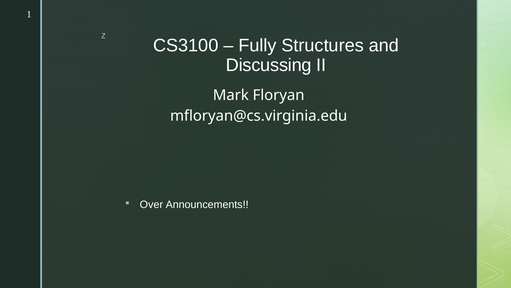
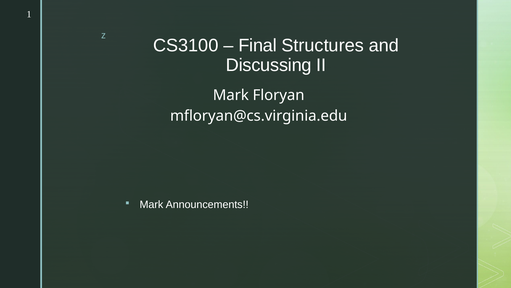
Fully: Fully -> Final
Over at (151, 204): Over -> Mark
